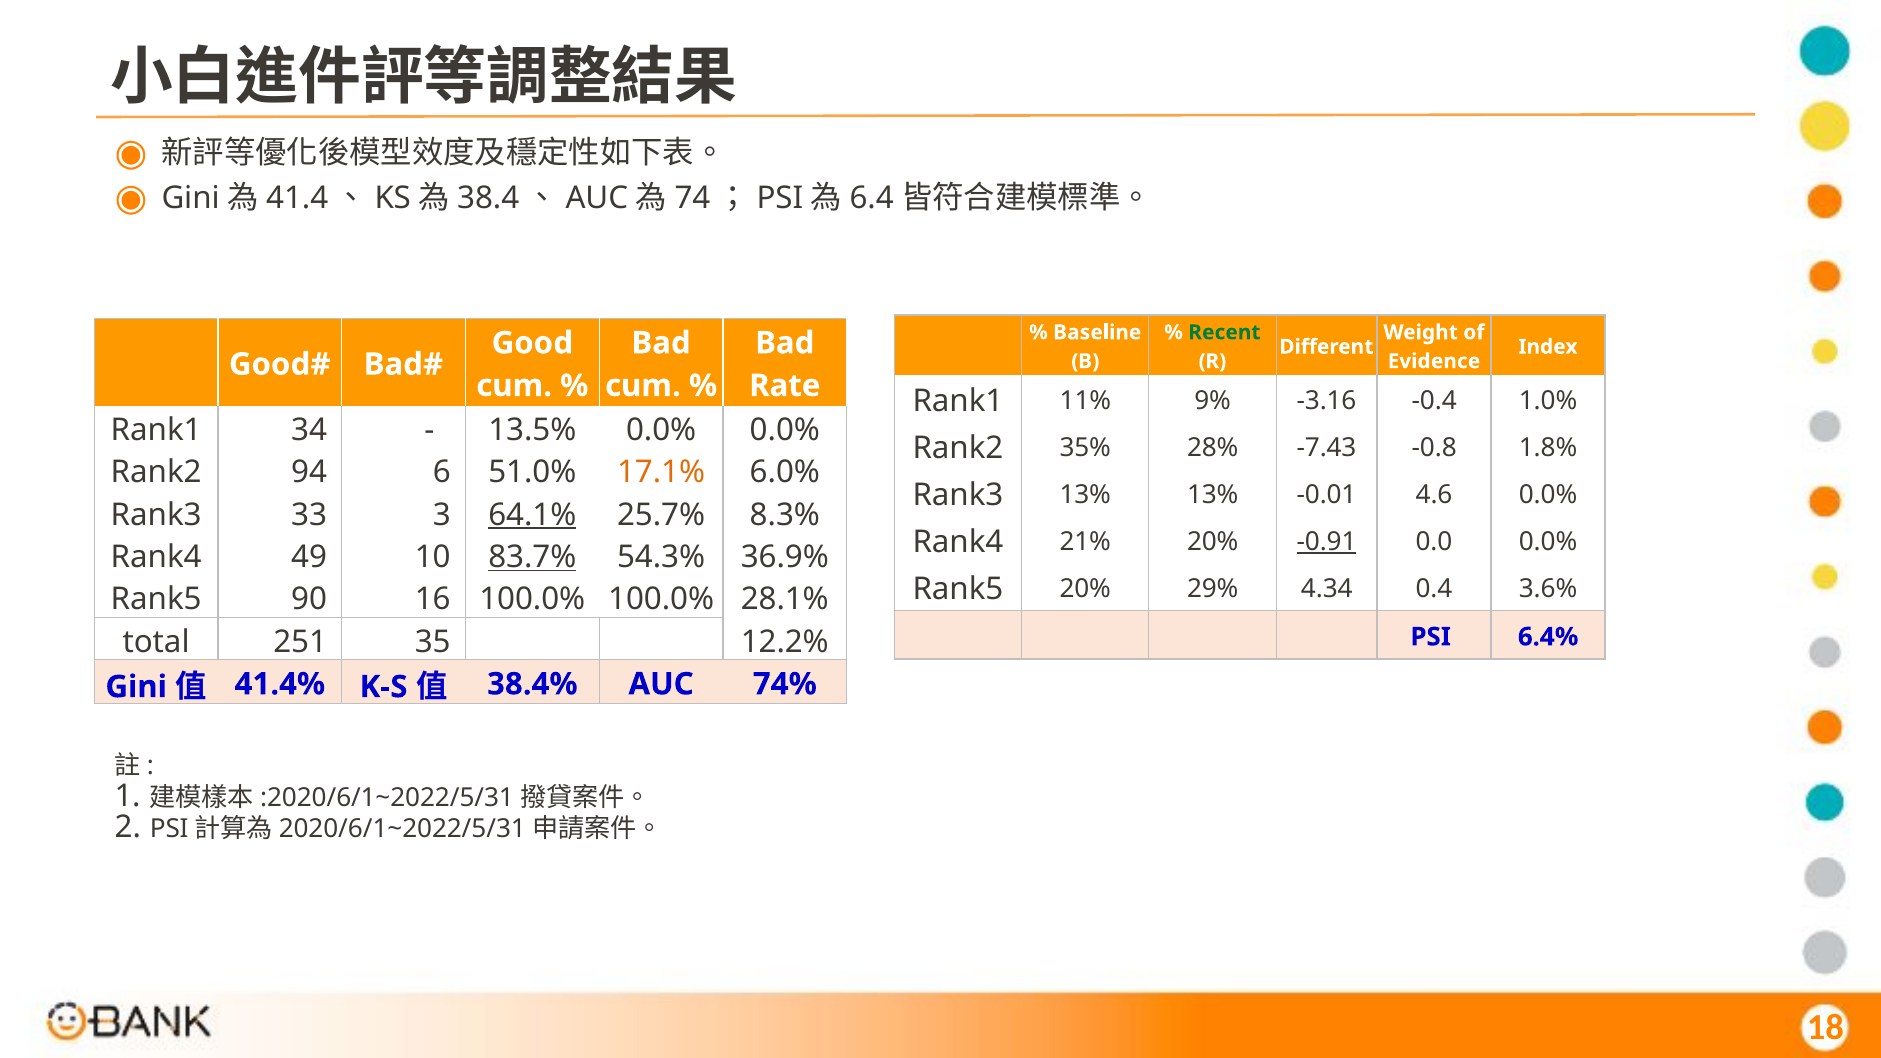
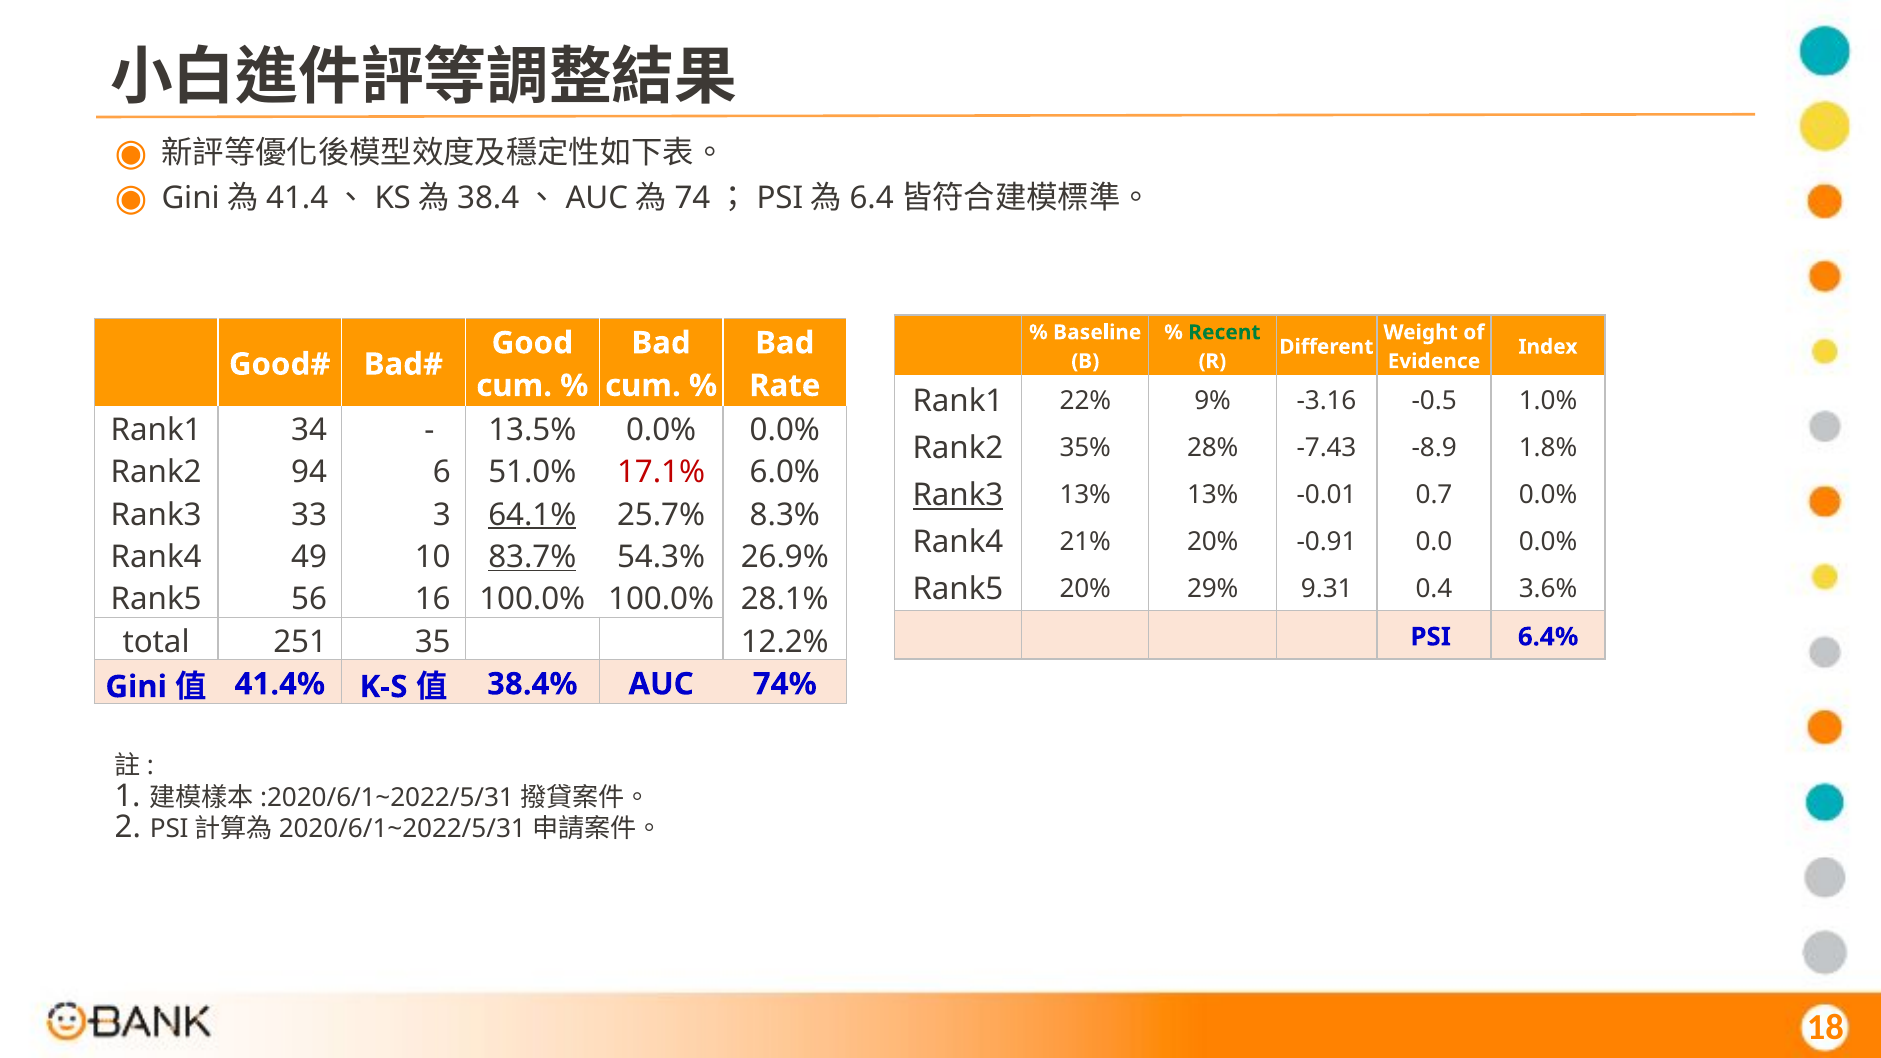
11%: 11% -> 22%
-0.4: -0.4 -> -0.5
-0.8: -0.8 -> -8.9
17.1% colour: orange -> red
Rank3 at (958, 495) underline: none -> present
4.6: 4.6 -> 0.7
-0.91 underline: present -> none
36.9%: 36.9% -> 26.9%
4.34: 4.34 -> 9.31
90: 90 -> 56
